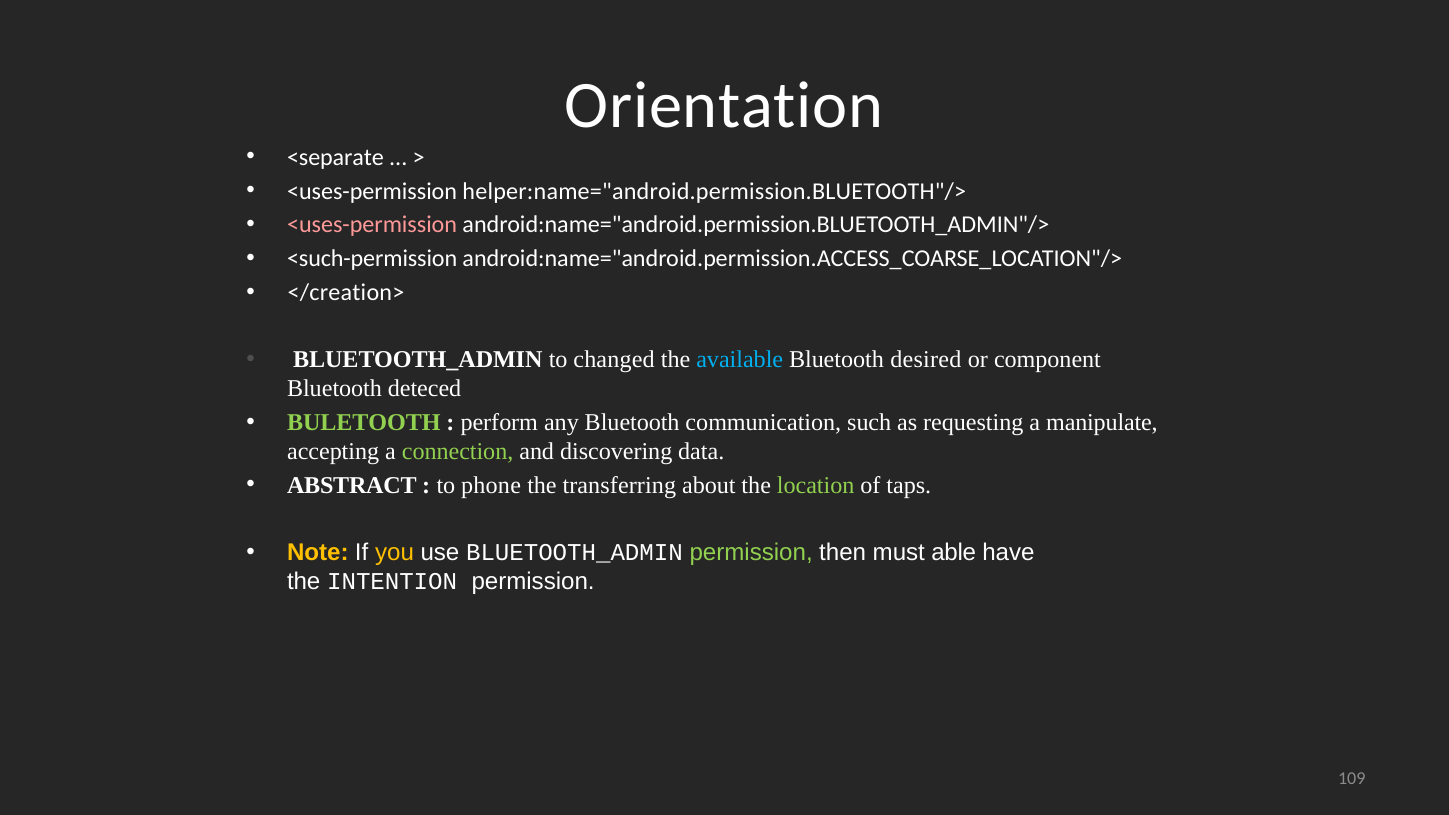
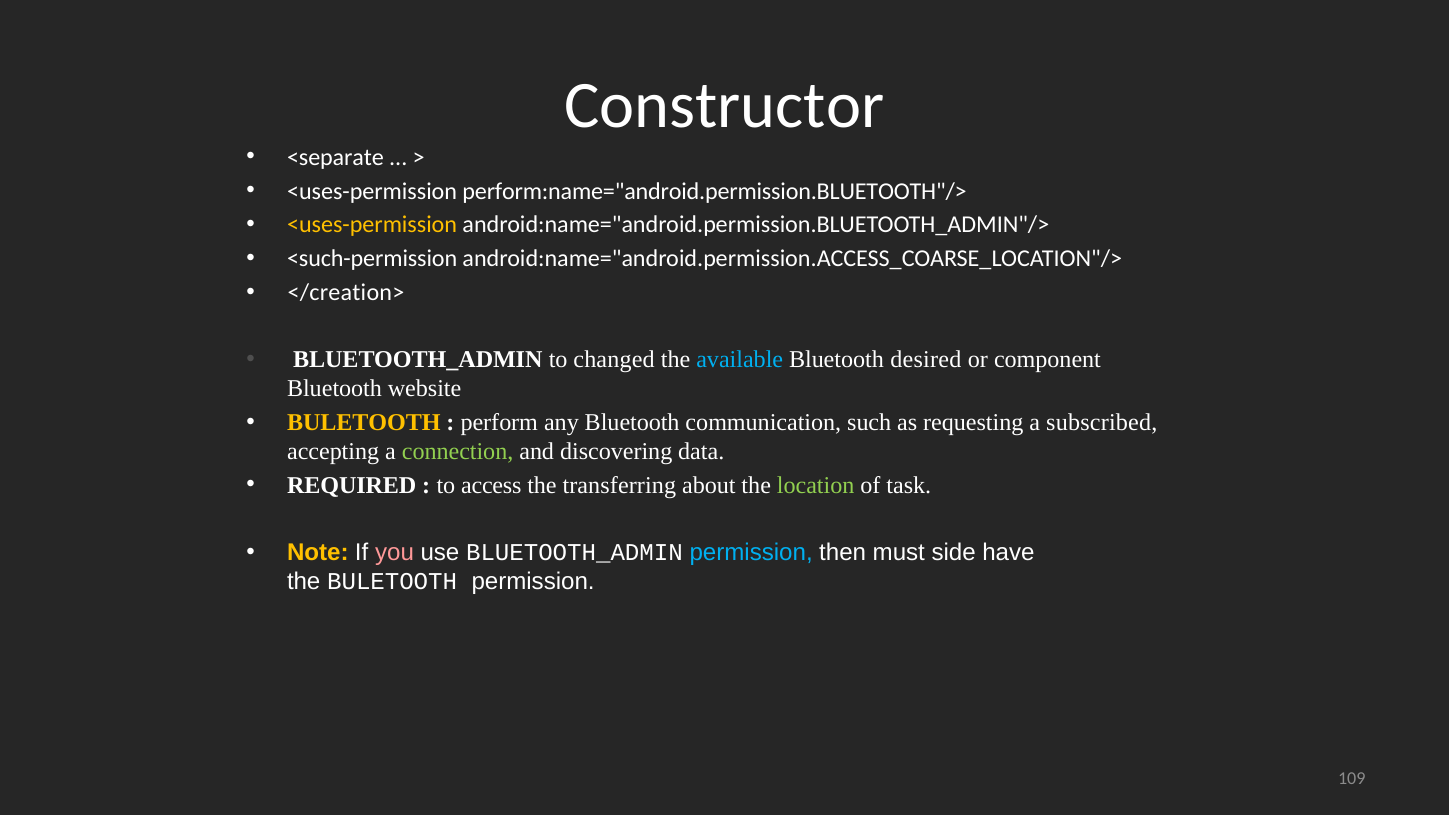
Orientation: Orientation -> Constructor
helper:name="android.permission.BLUETOOTH"/>: helper:name="android.permission.BLUETOOTH"/> -> perform:name="android.permission.BLUETOOTH"/>
<uses-permission at (372, 225) colour: pink -> yellow
deteced: deteced -> website
BULETOOTH at (364, 423) colour: light green -> yellow
manipulate: manipulate -> subscribed
ABSTRACT: ABSTRACT -> REQUIRED
phone: phone -> access
taps: taps -> task
you colour: yellow -> pink
permission at (751, 553) colour: light green -> light blue
able: able -> side
the INTENTION: INTENTION -> BULETOOTH
